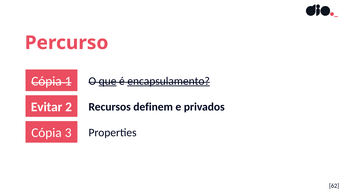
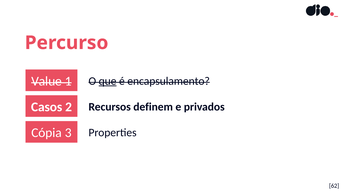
Cópia at (47, 81): Cópia -> Value
encapsulamento underline: present -> none
Evitar: Evitar -> Casos
